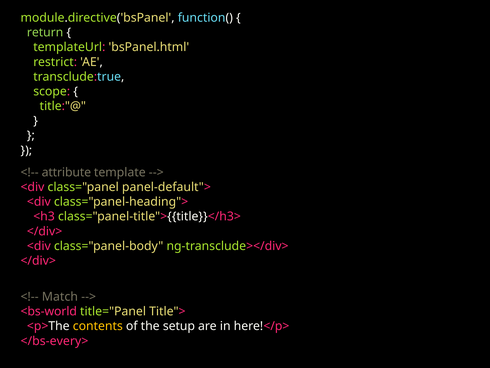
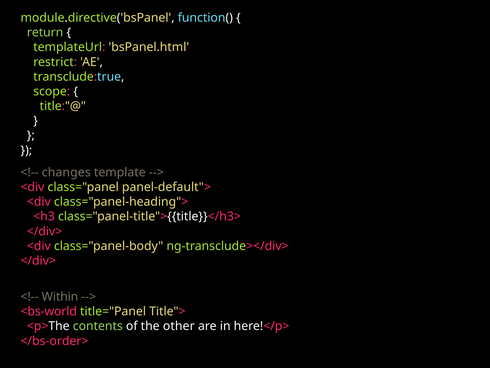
attribute: attribute -> changes
Match: Match -> Within
contents colour: yellow -> light green
setup: setup -> other
</bs-every>: </bs-every> -> </bs-order>
